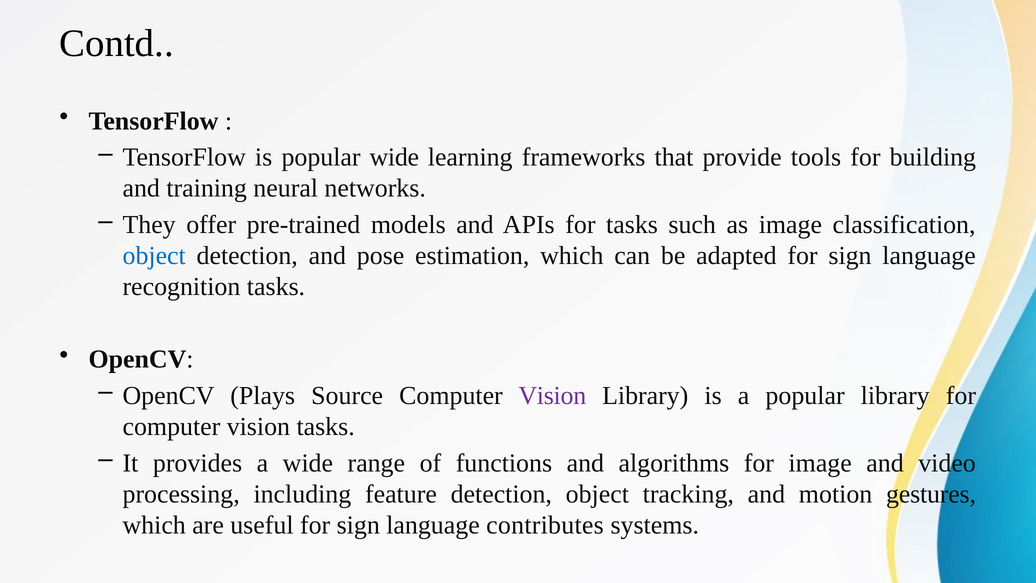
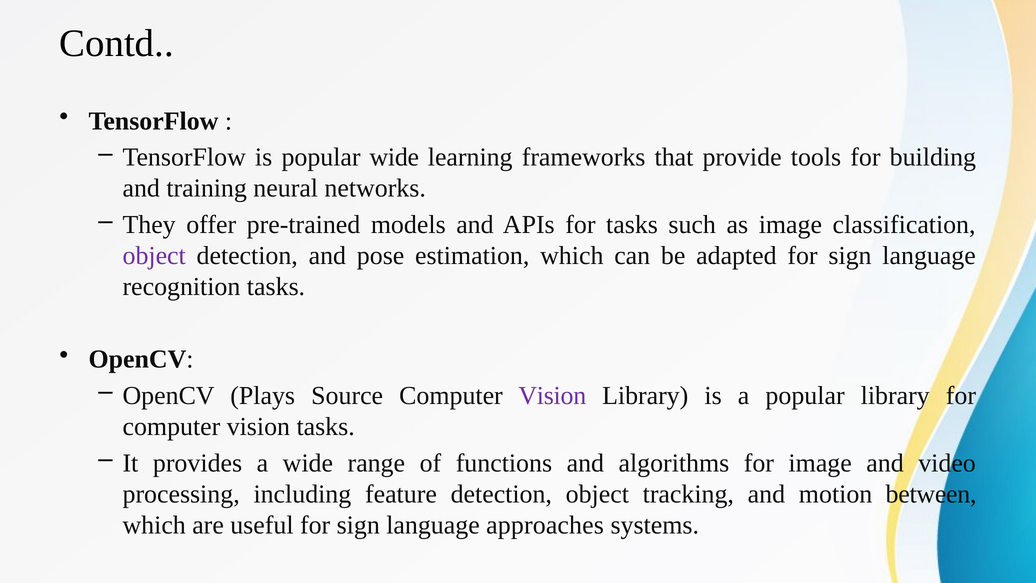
object at (154, 256) colour: blue -> purple
gestures: gestures -> between
contributes: contributes -> approaches
